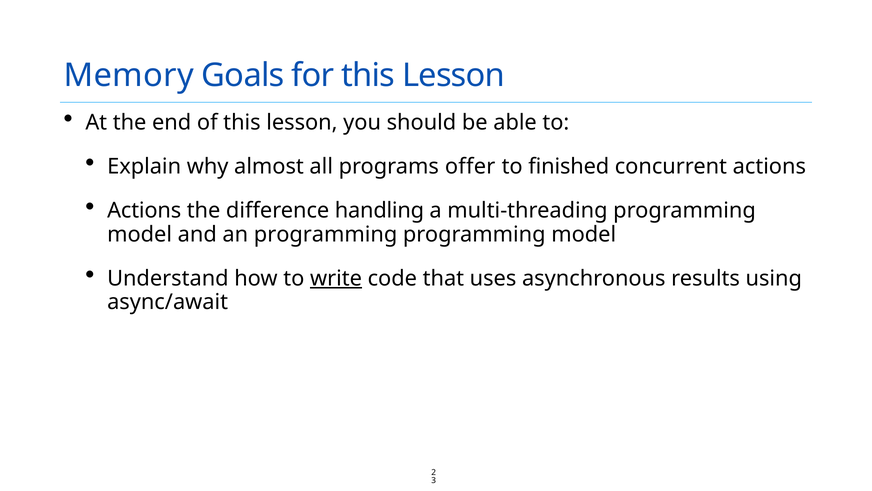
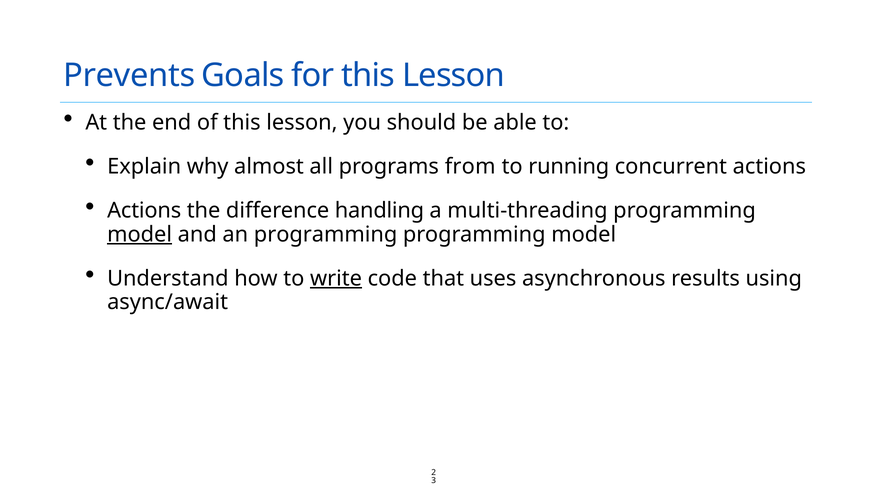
Memory: Memory -> Prevents
offer: offer -> from
finished: finished -> running
model at (140, 234) underline: none -> present
